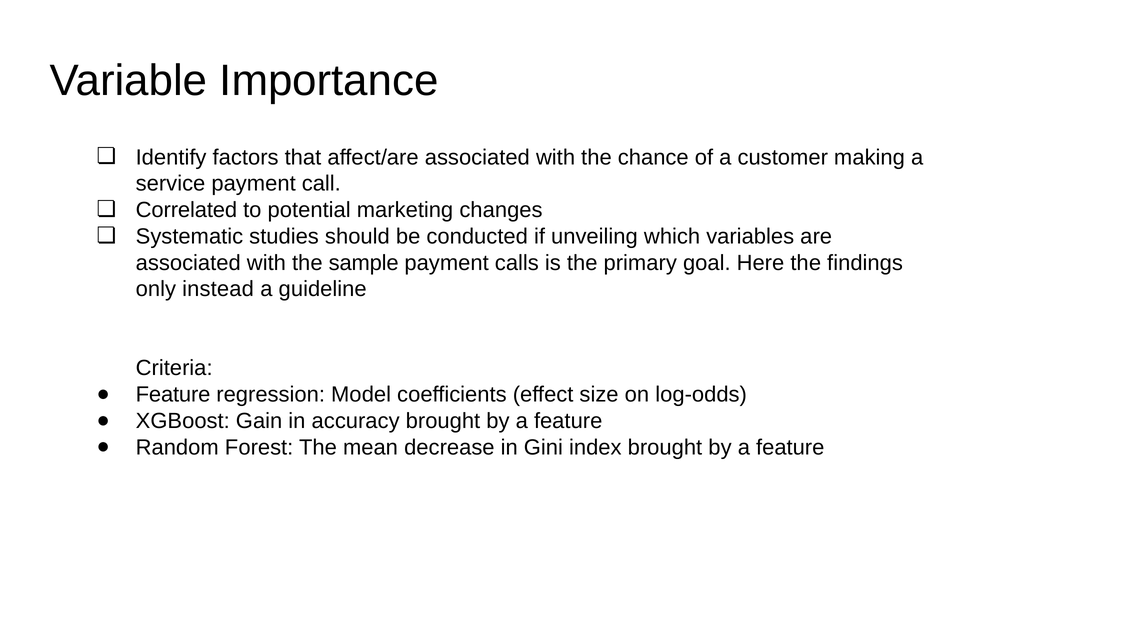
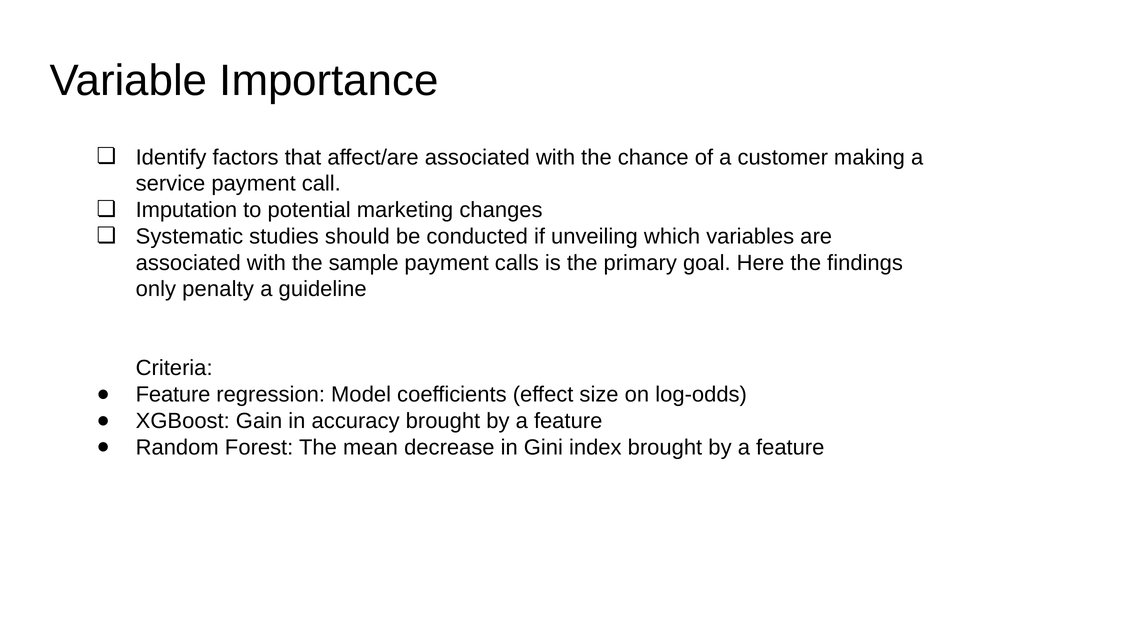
Correlated: Correlated -> Imputation
instead: instead -> penalty
